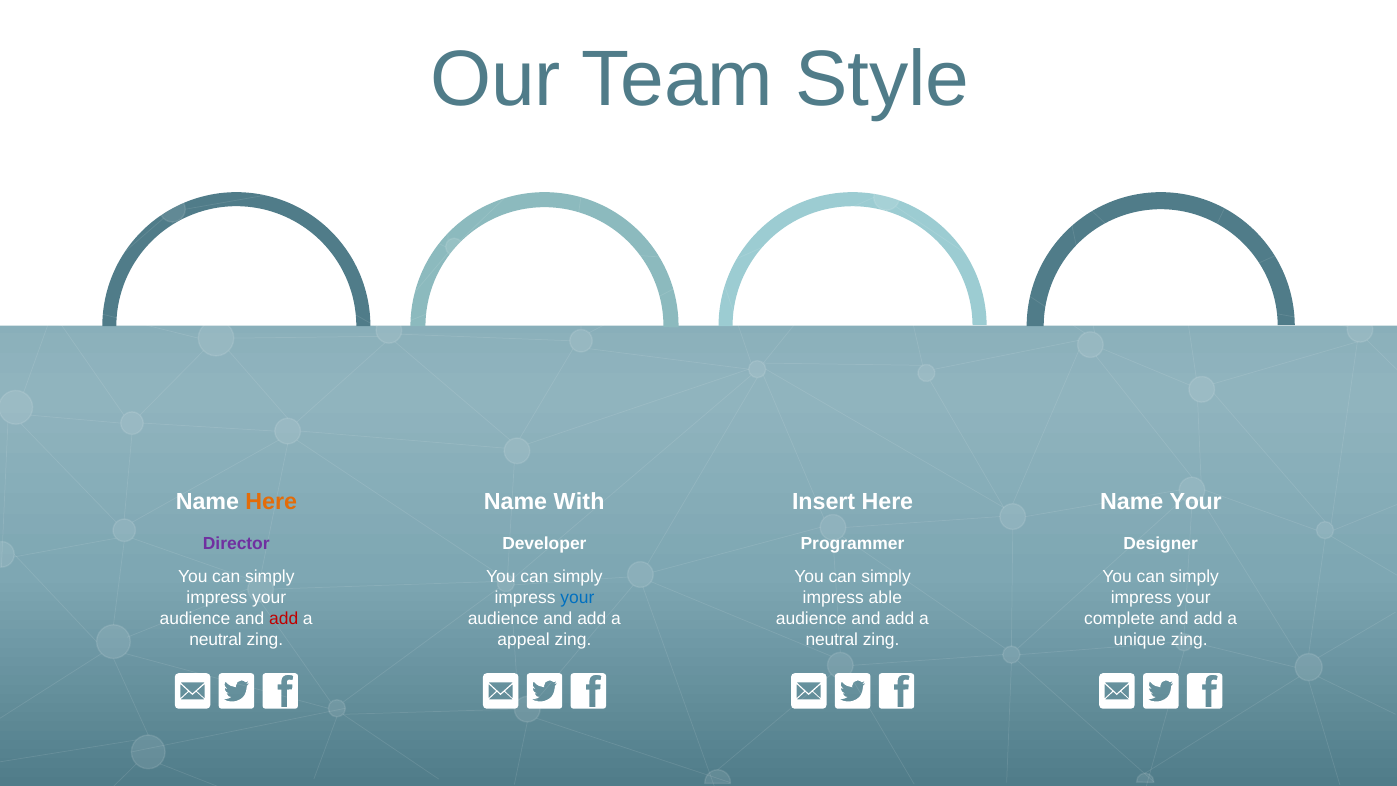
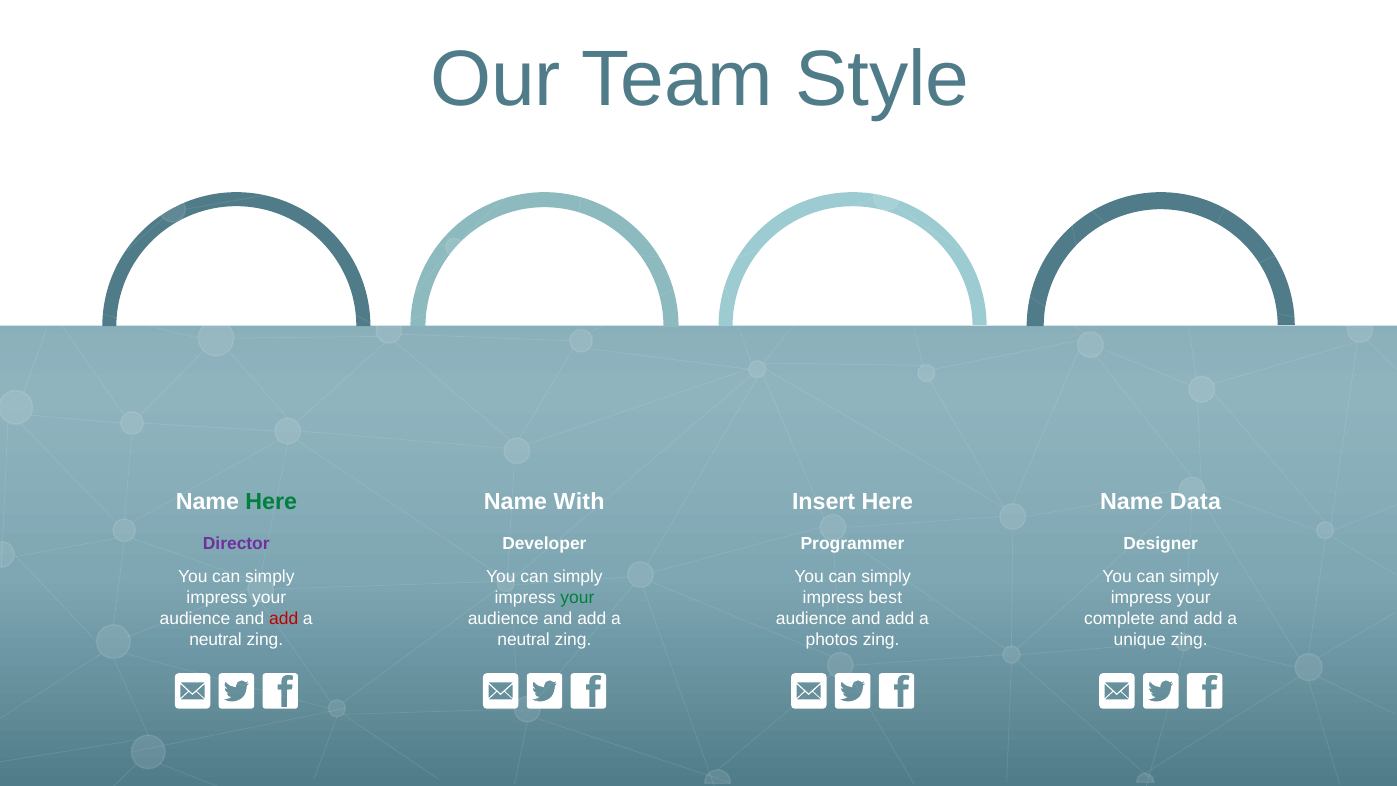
Here at (271, 501) colour: orange -> green
Name Your: Your -> Data
your at (577, 598) colour: blue -> green
able: able -> best
appeal at (524, 640): appeal -> neutral
neutral at (832, 640): neutral -> photos
